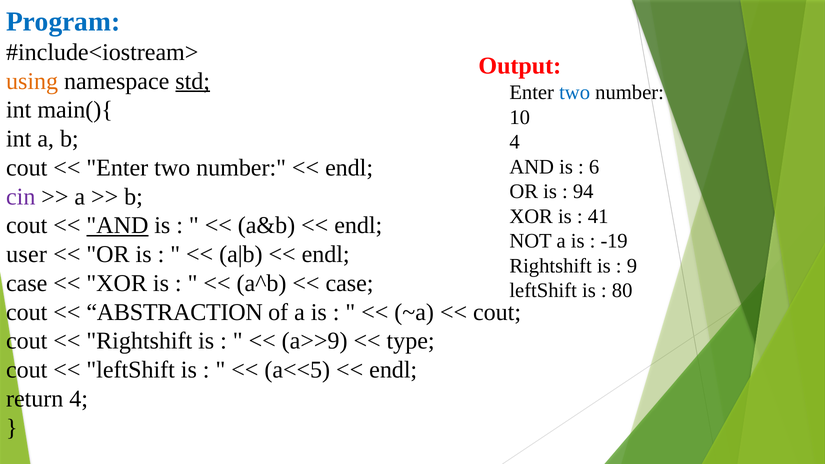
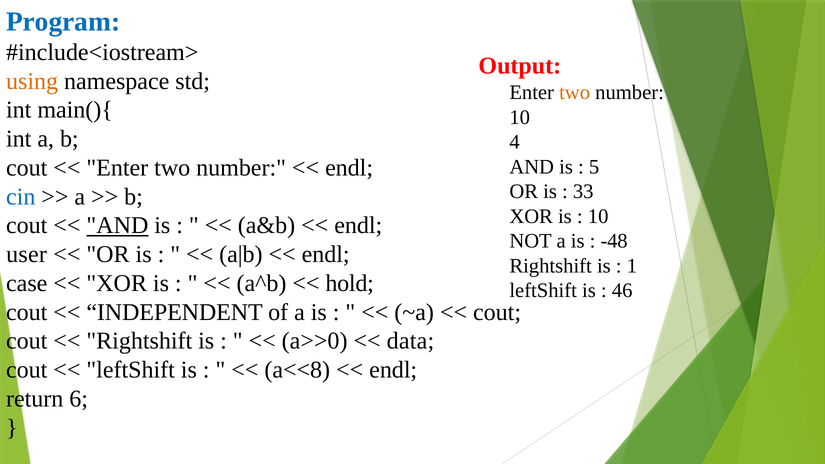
std underline: present -> none
two at (575, 93) colour: blue -> orange
6: 6 -> 5
94: 94 -> 33
cin colour: purple -> blue
41 at (598, 216): 41 -> 10
-19: -19 -> -48
9: 9 -> 1
case at (350, 283): case -> hold
80: 80 -> 46
ABSTRACTION: ABSTRACTION -> INDEPENDENT
a>>9: a>>9 -> a>>0
type: type -> data
a<<5: a<<5 -> a<<8
return 4: 4 -> 6
